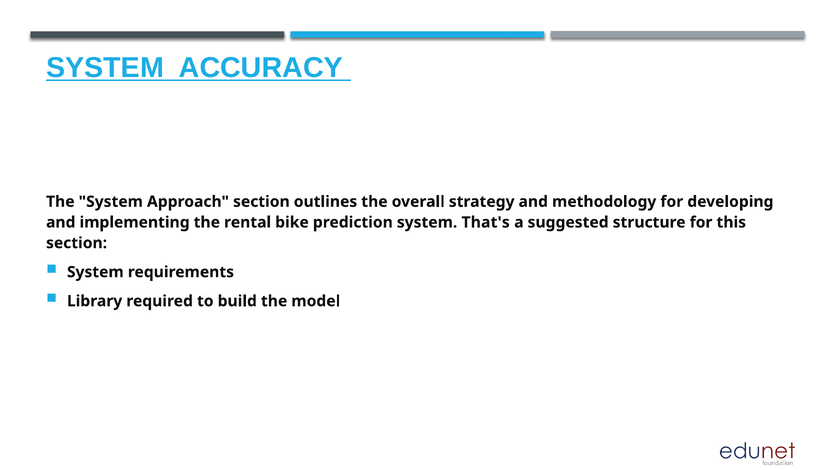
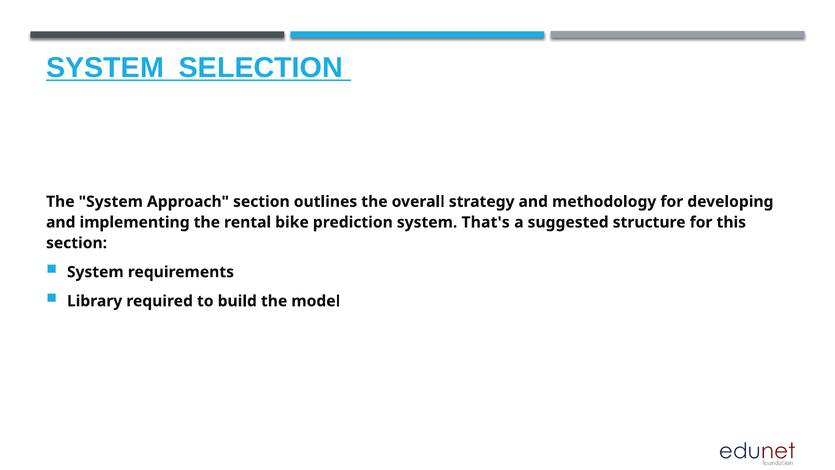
ACCURACY: ACCURACY -> SELECTION
